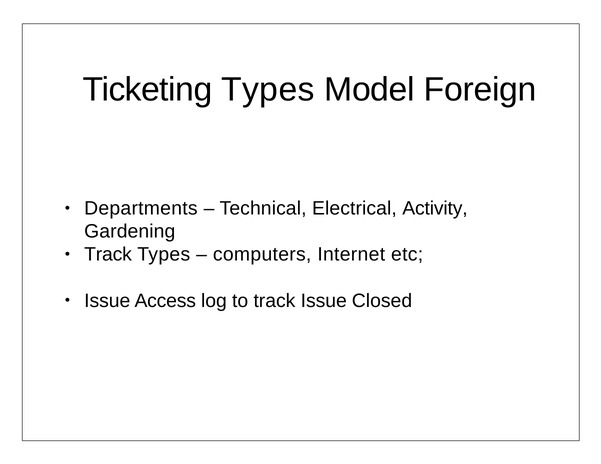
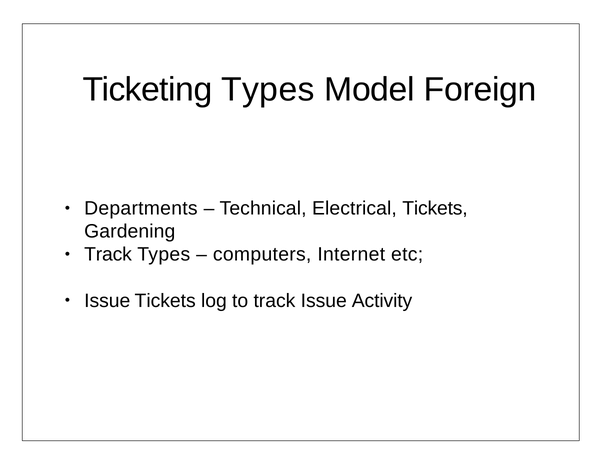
Electrical Activity: Activity -> Tickets
Issue Access: Access -> Tickets
Closed: Closed -> Activity
